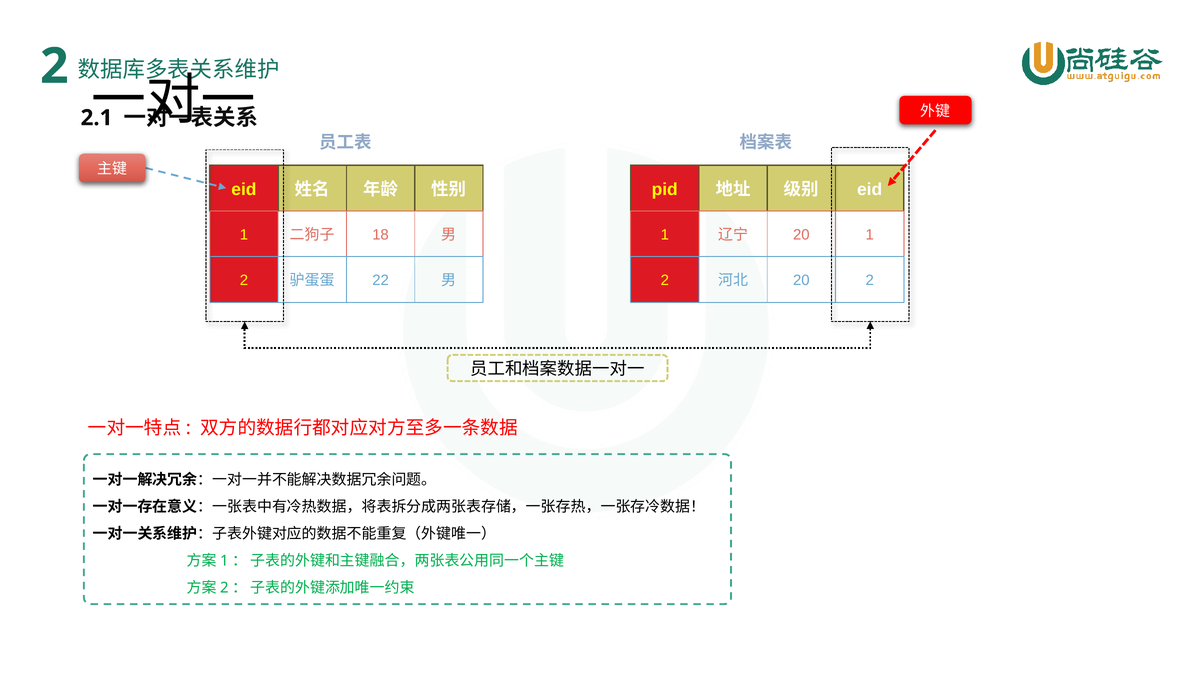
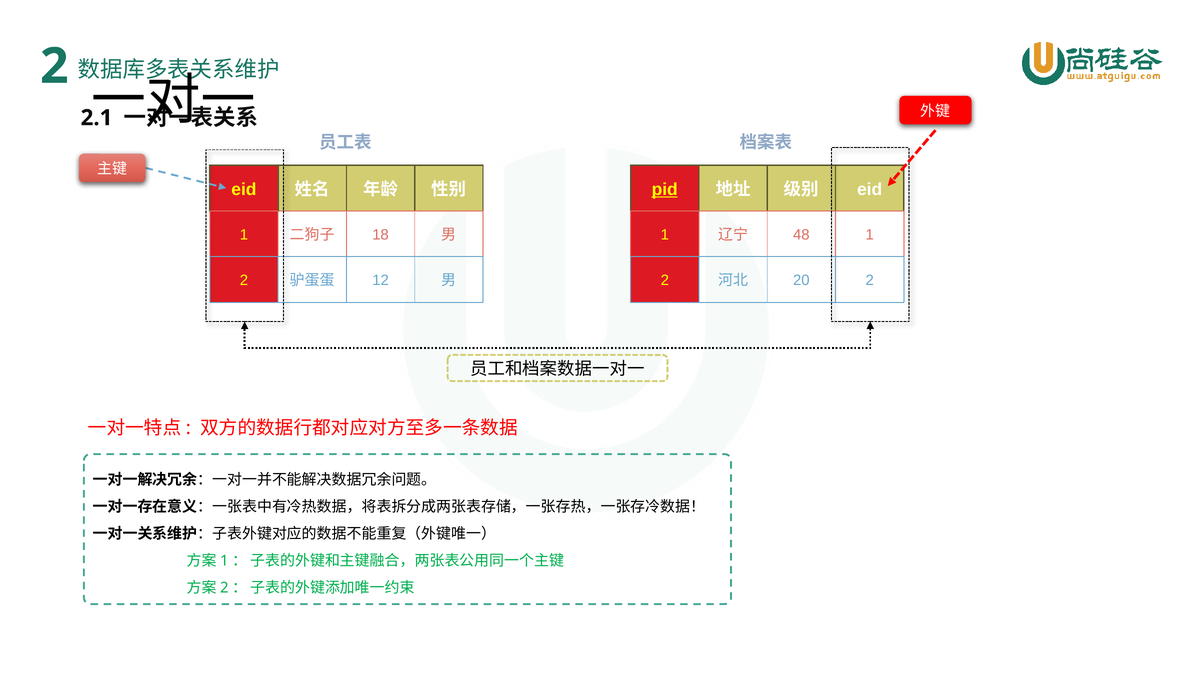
pid underline: none -> present
20 at (801, 235): 20 -> 48
22: 22 -> 12
